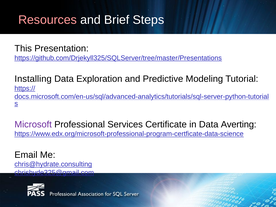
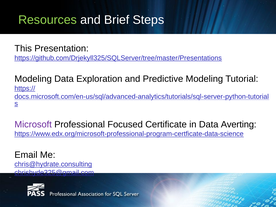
Resources colour: pink -> light green
Installing at (33, 79): Installing -> Modeling
Services: Services -> Focused
